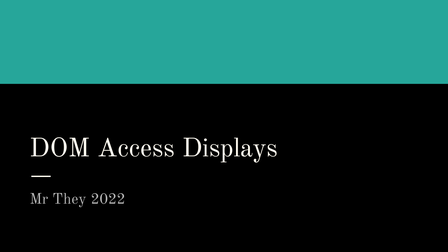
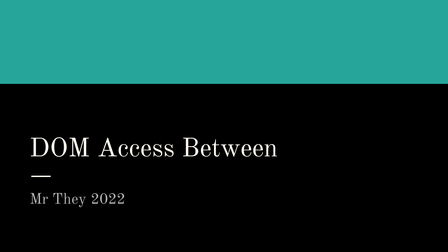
Displays: Displays -> Between
